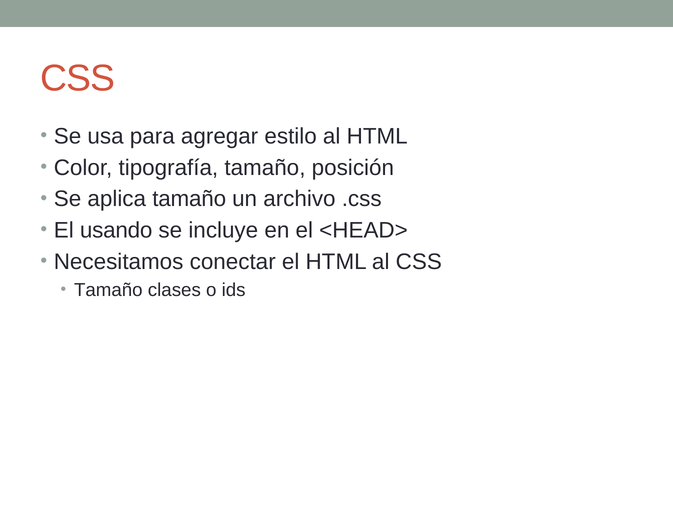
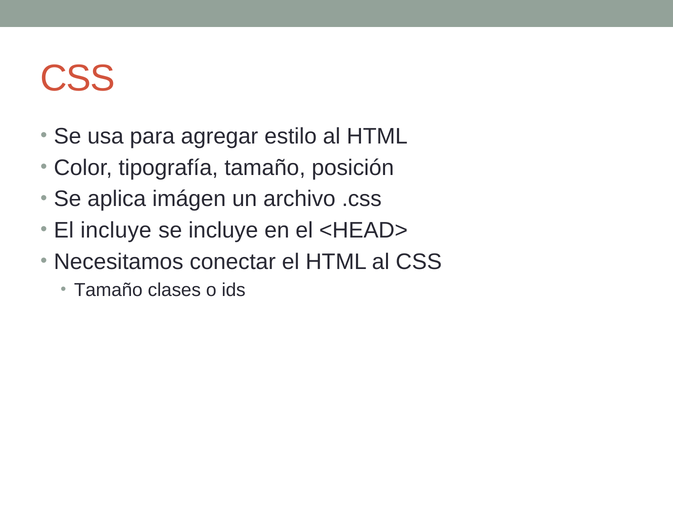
aplica tamaño: tamaño -> imágen
El usando: usando -> incluye
